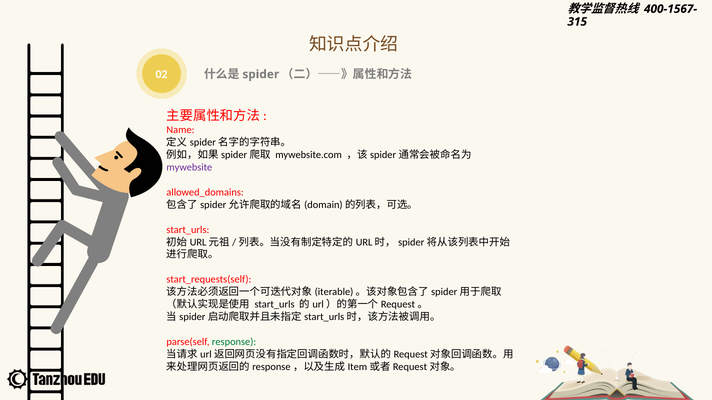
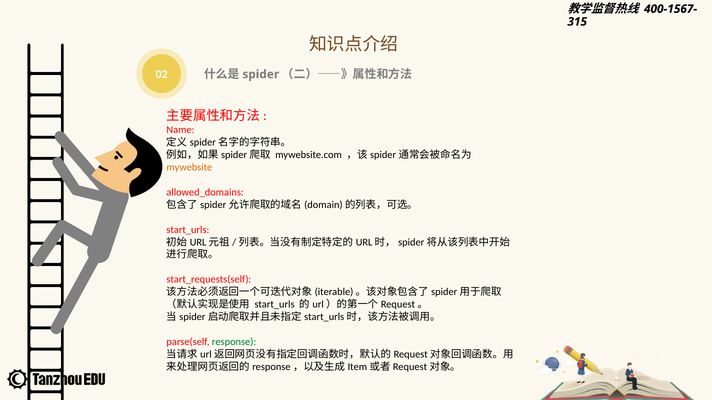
mywebsite colour: purple -> orange
